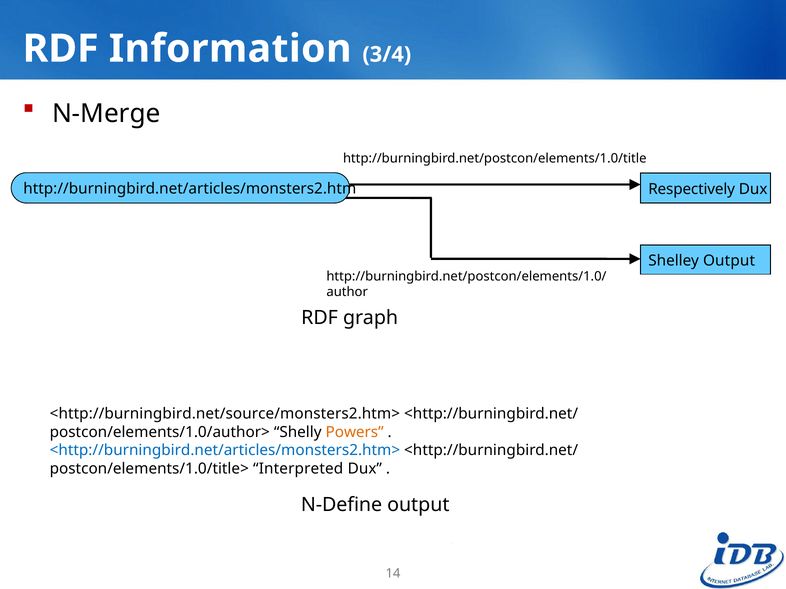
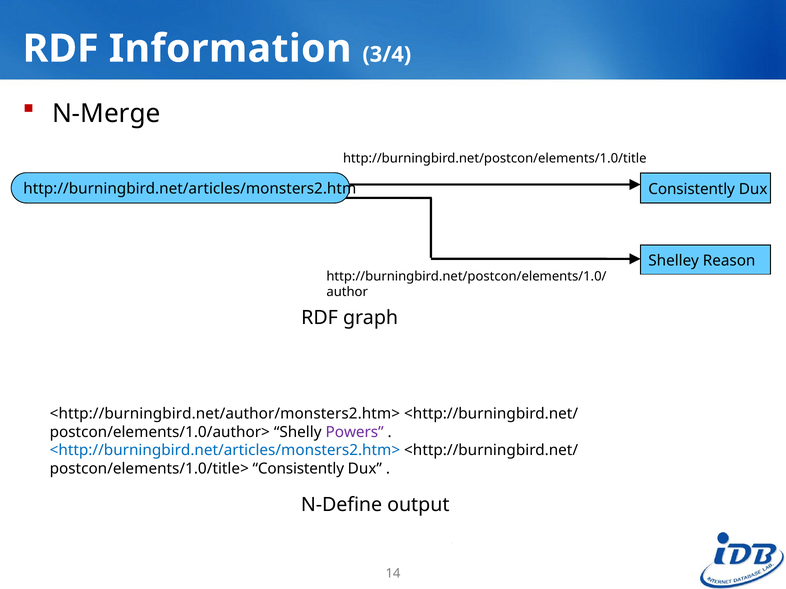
http://burningbird.net/articles/monsters2.htm Respectively: Respectively -> Consistently
Shelley Output: Output -> Reason
<http://burningbird.net/source/monsters2.htm>: <http://burningbird.net/source/monsters2.htm> -> <http://burningbird.net/author/monsters2.htm>
Powers colour: orange -> purple
Interpreted at (298, 469): Interpreted -> Consistently
